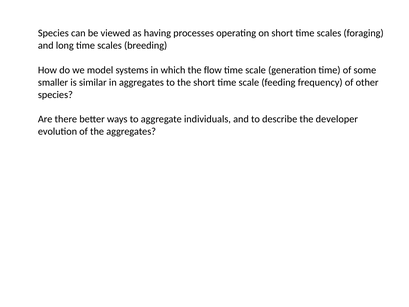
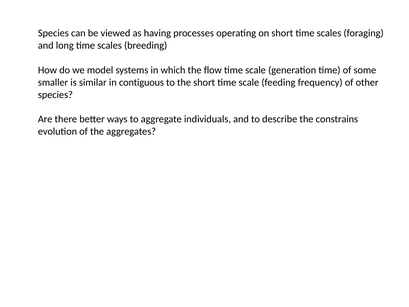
in aggregates: aggregates -> contiguous
developer: developer -> constrains
